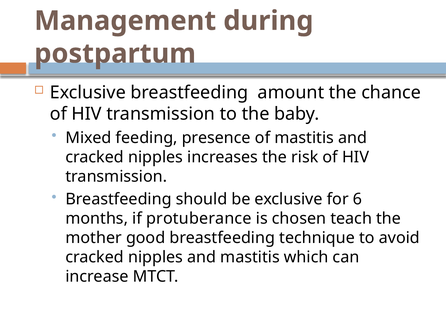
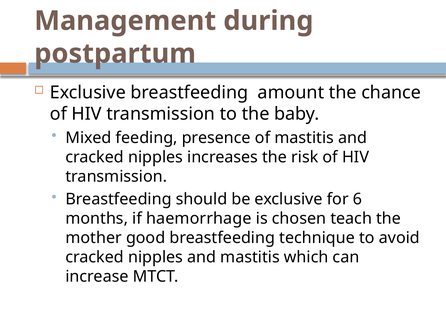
protuberance: protuberance -> haemorrhage
